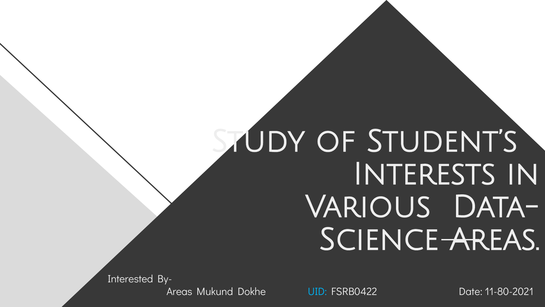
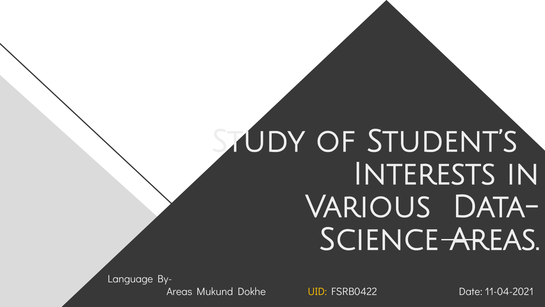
Interested: Interested -> Language
UID colour: light blue -> yellow
11-80-2021: 11-80-2021 -> 11-04-2021
